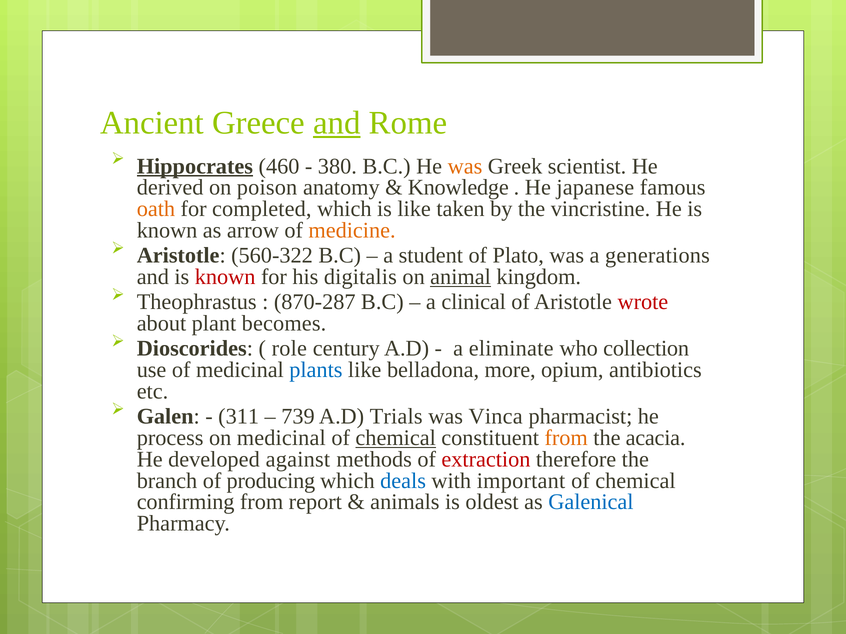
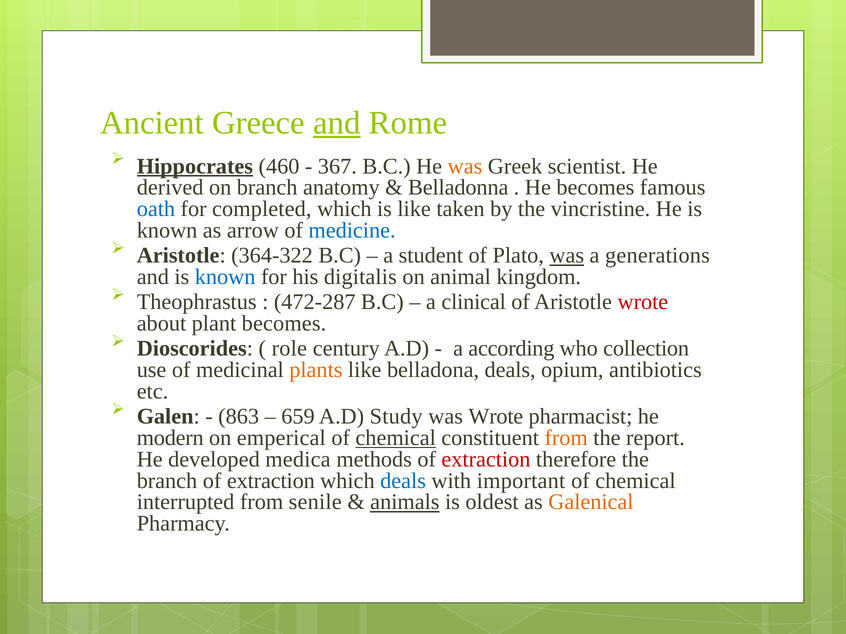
380: 380 -> 367
on poison: poison -> branch
Knowledge: Knowledge -> Belladonna
He japanese: japanese -> becomes
oath colour: orange -> blue
medicine colour: orange -> blue
560-322: 560-322 -> 364-322
was at (567, 256) underline: none -> present
known at (225, 277) colour: red -> blue
animal underline: present -> none
870-287: 870-287 -> 472-287
eliminate: eliminate -> according
plants colour: blue -> orange
belladona more: more -> deals
311: 311 -> 863
739: 739 -> 659
Trials: Trials -> Study
was Vinca: Vinca -> Wrote
process: process -> modern
on medicinal: medicinal -> emperical
acacia: acacia -> report
against: against -> medica
branch of producing: producing -> extraction
confirming: confirming -> interrupted
report: report -> senile
animals underline: none -> present
Galenical colour: blue -> orange
